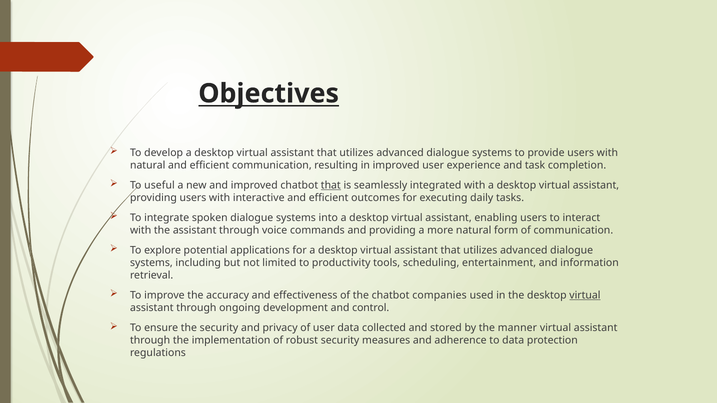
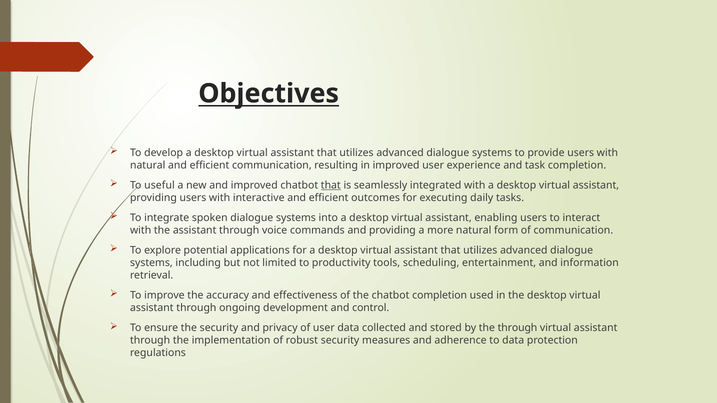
chatbot companies: companies -> completion
virtual at (585, 296) underline: present -> none
the manner: manner -> through
